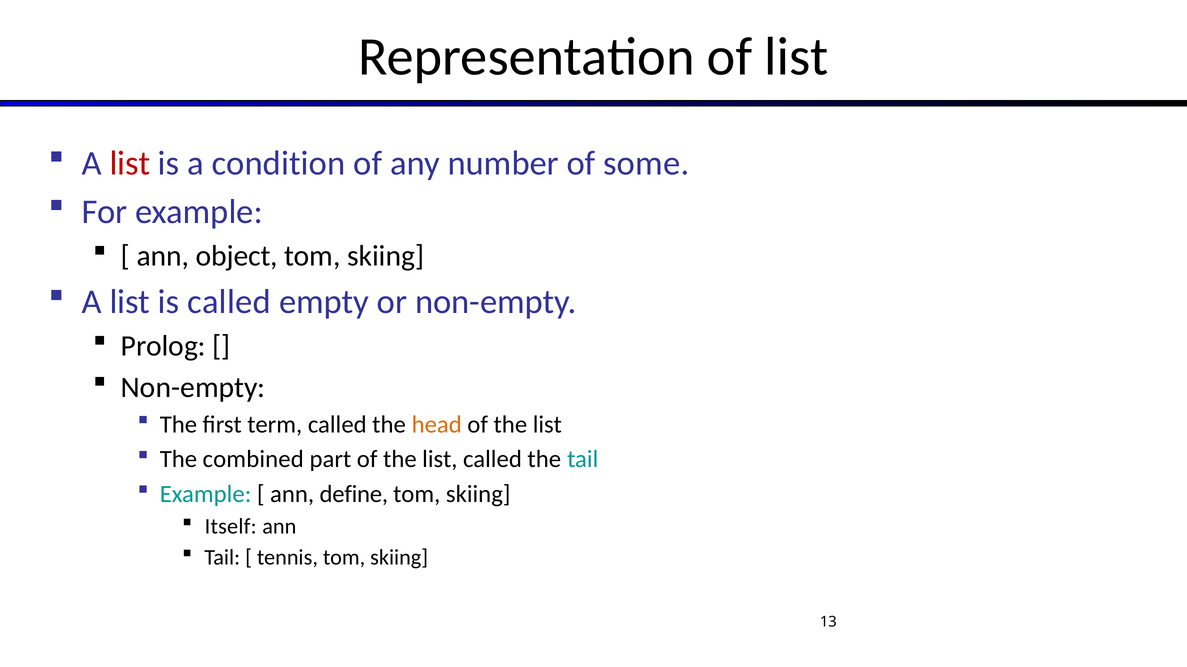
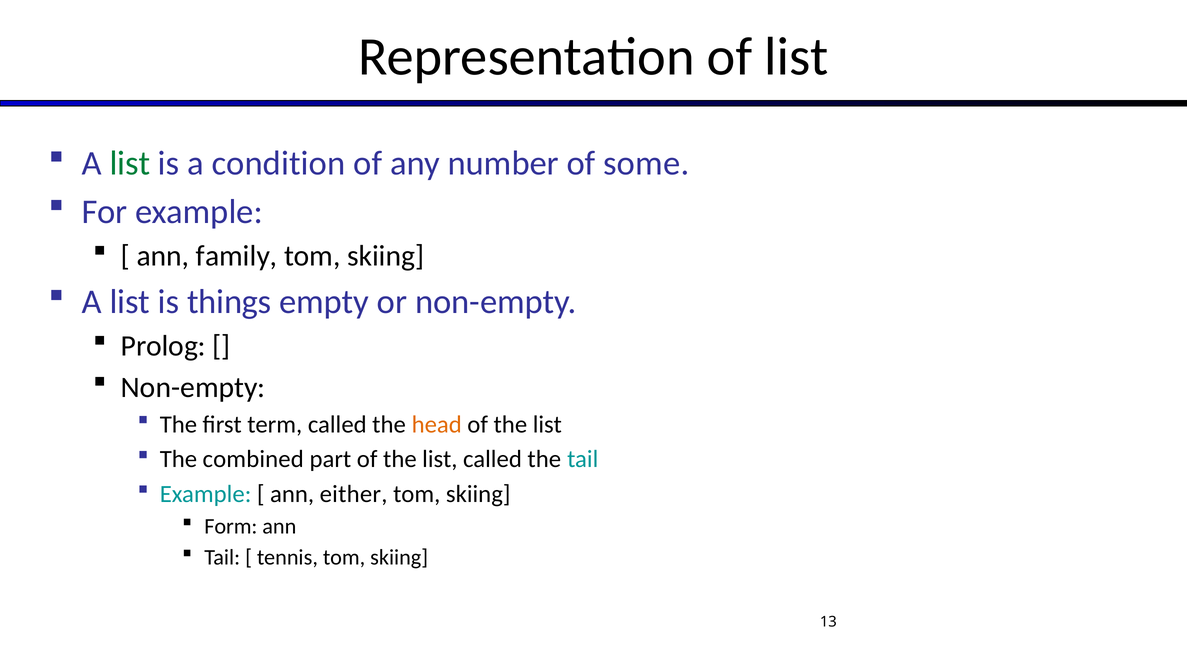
list at (130, 164) colour: red -> green
object: object -> family
is called: called -> things
define: define -> either
Itself: Itself -> Form
